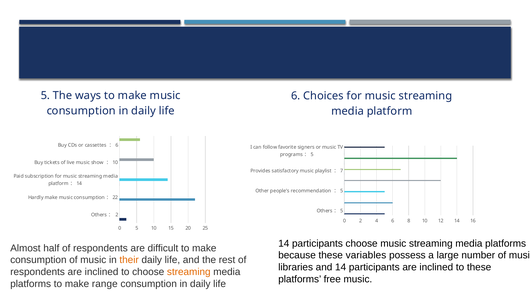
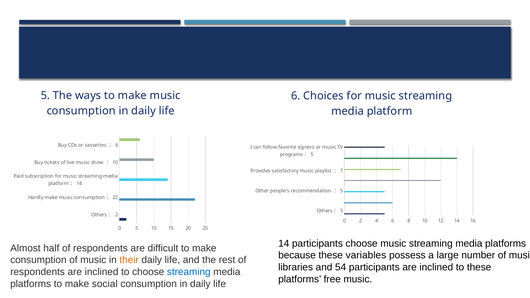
and 14: 14 -> 54
streaming at (189, 272) colour: orange -> blue
range: range -> social
